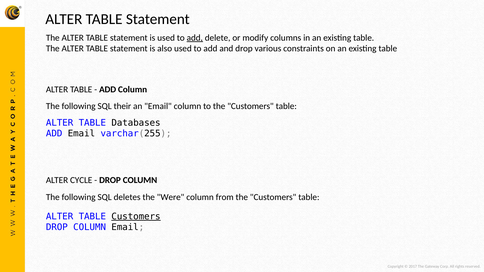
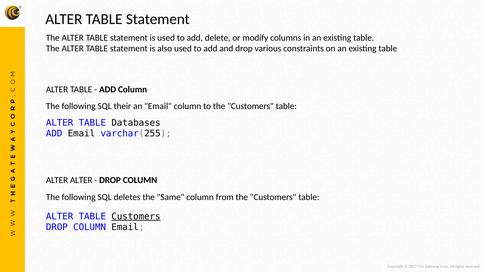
add at (195, 38) underline: present -> none
ALTER CYCLE: CYCLE -> ALTER
Were: Were -> Same
